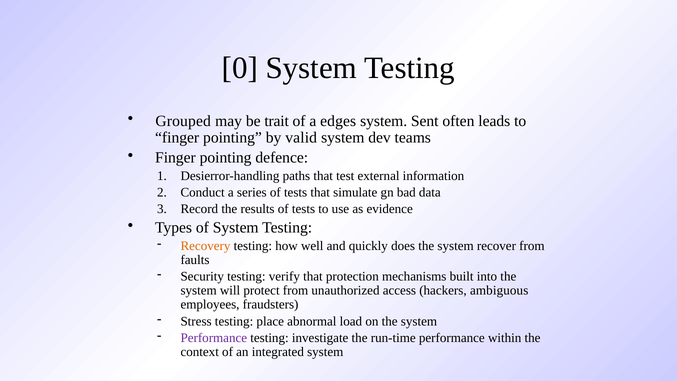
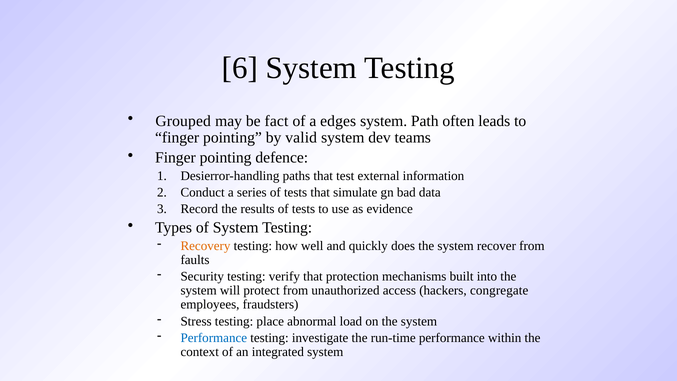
0: 0 -> 6
trait: trait -> fact
Sent: Sent -> Path
ambiguous: ambiguous -> congregate
Performance at (214, 338) colour: purple -> blue
